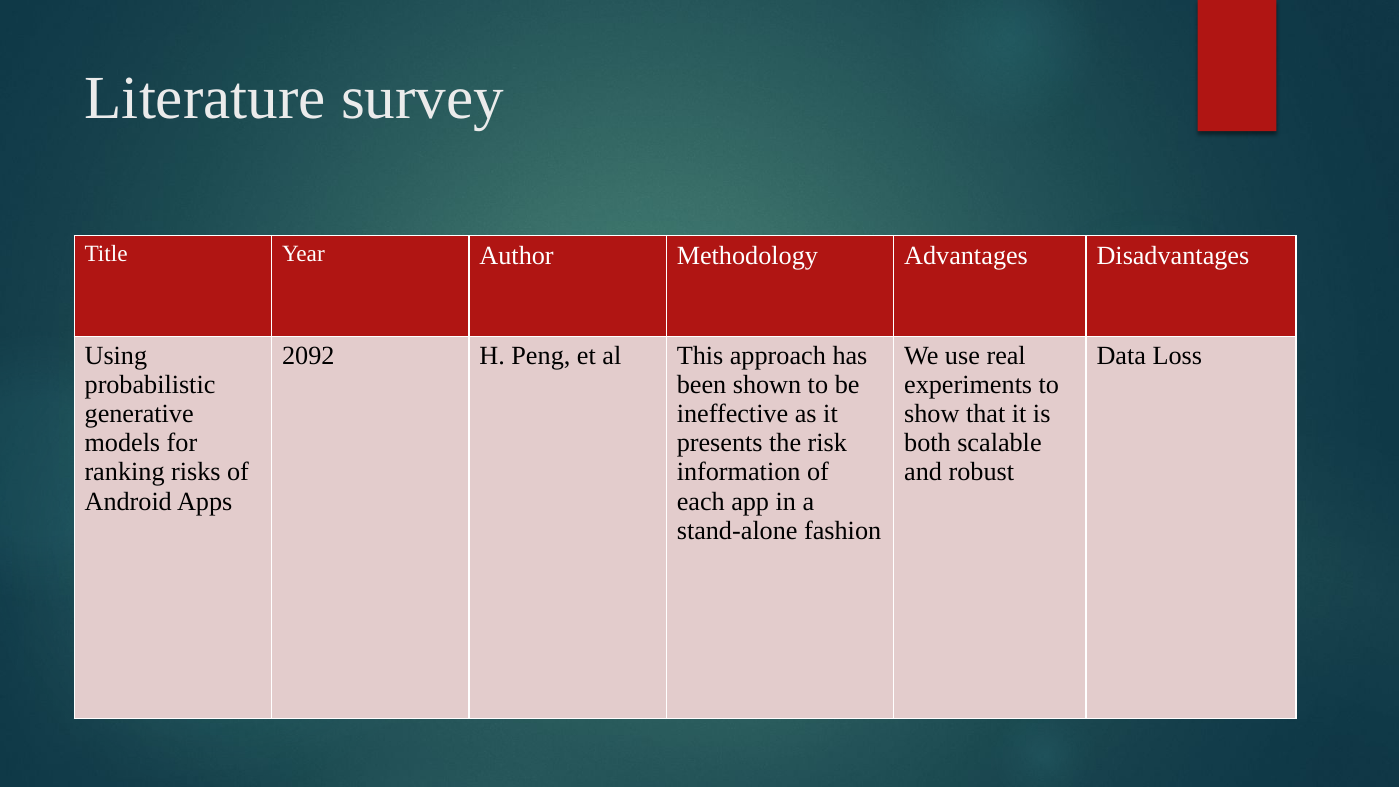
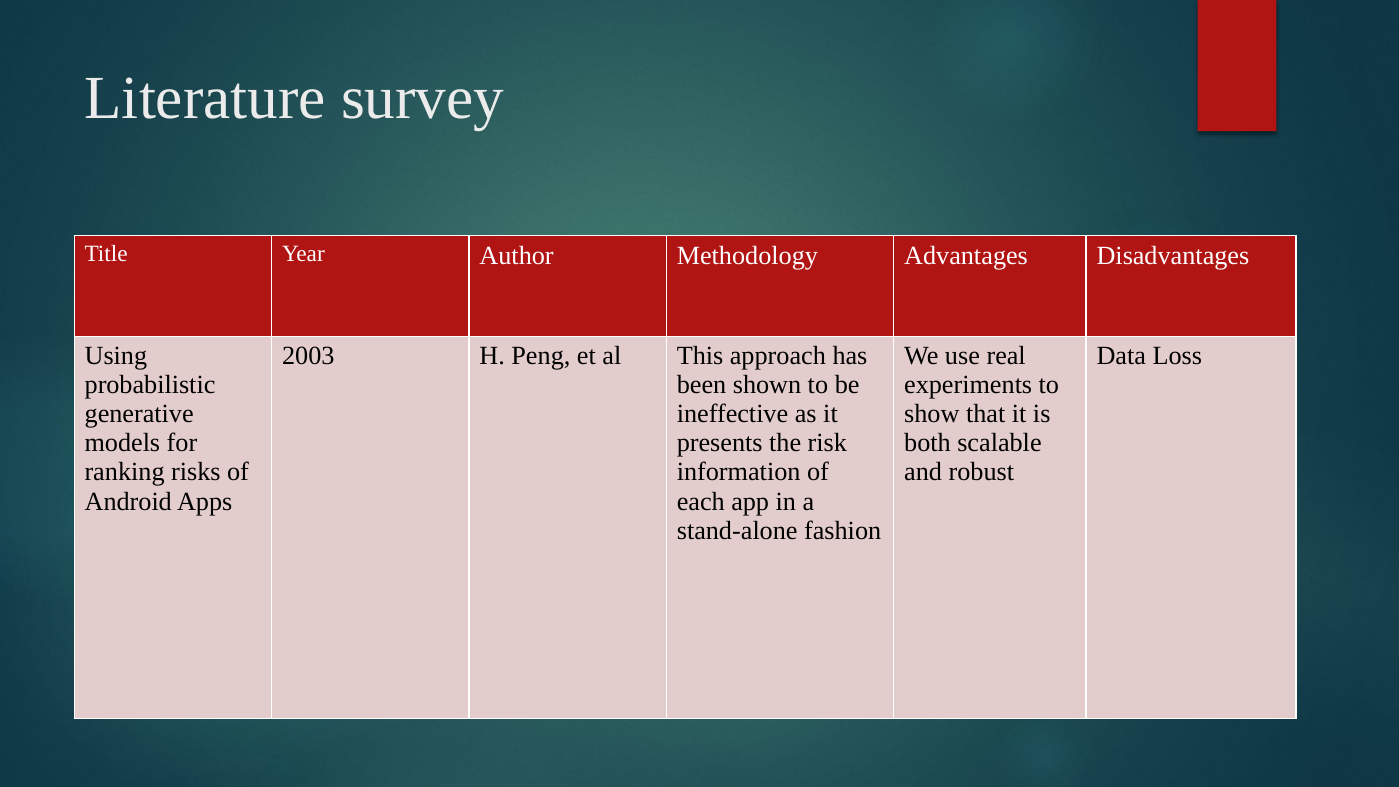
2092: 2092 -> 2003
